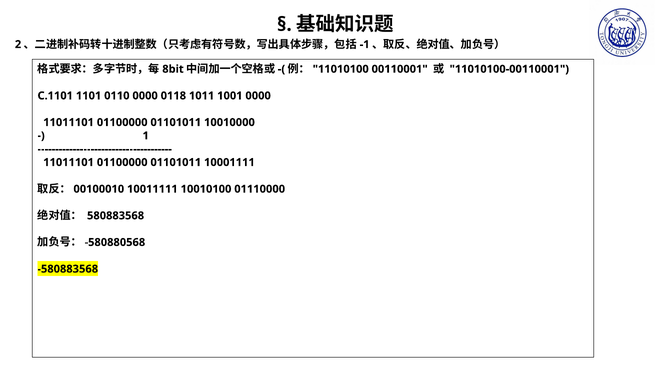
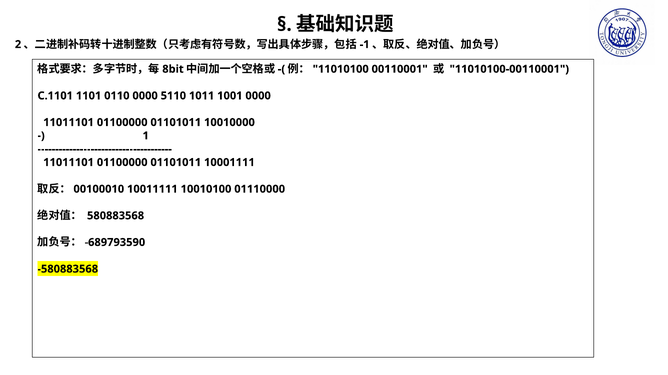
0118: 0118 -> 5110
-580880568: -580880568 -> -689793590
